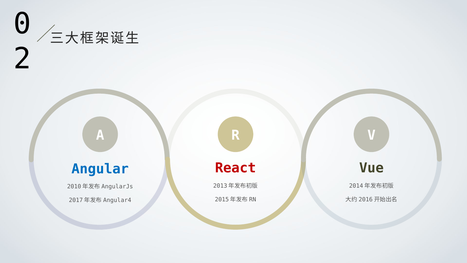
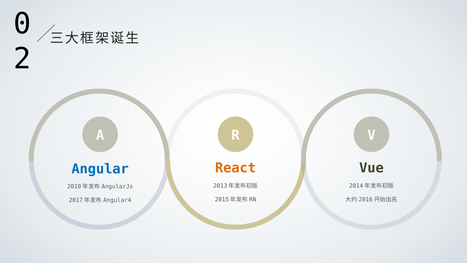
React colour: red -> orange
